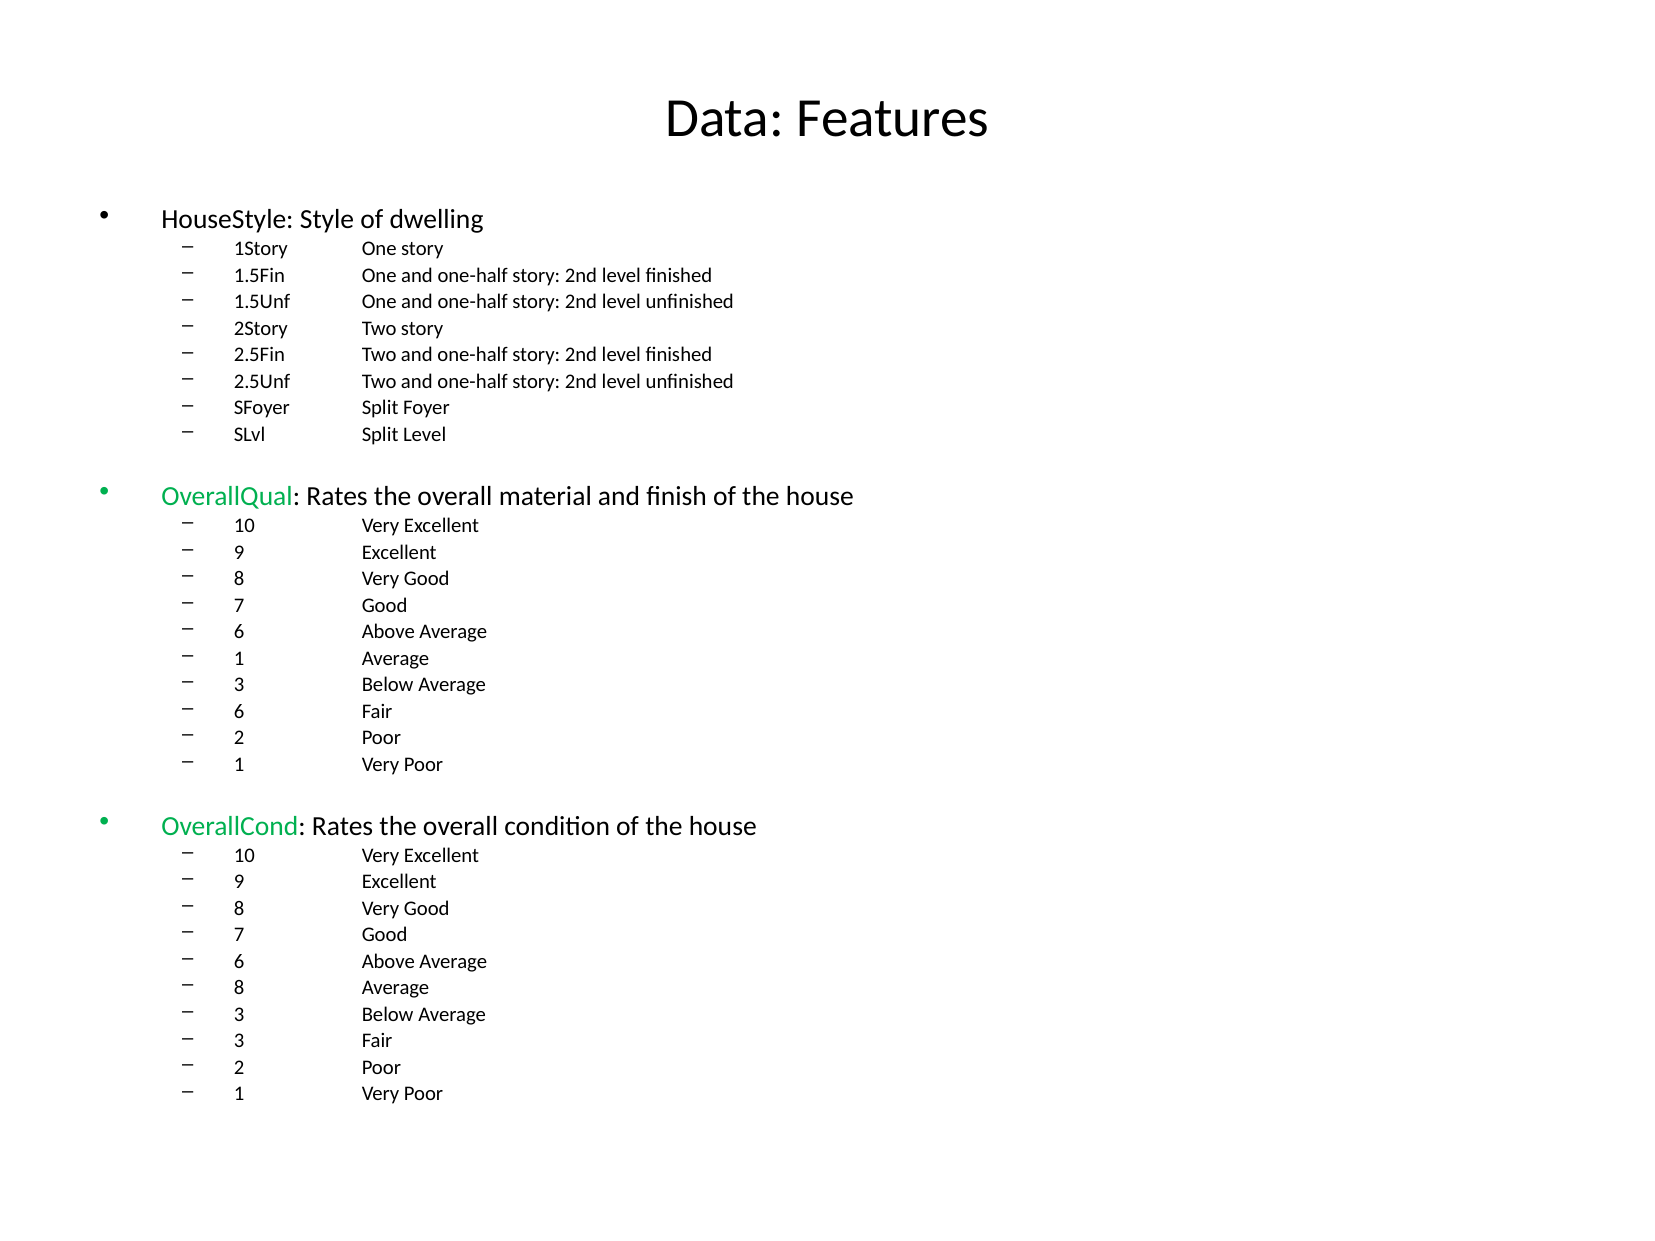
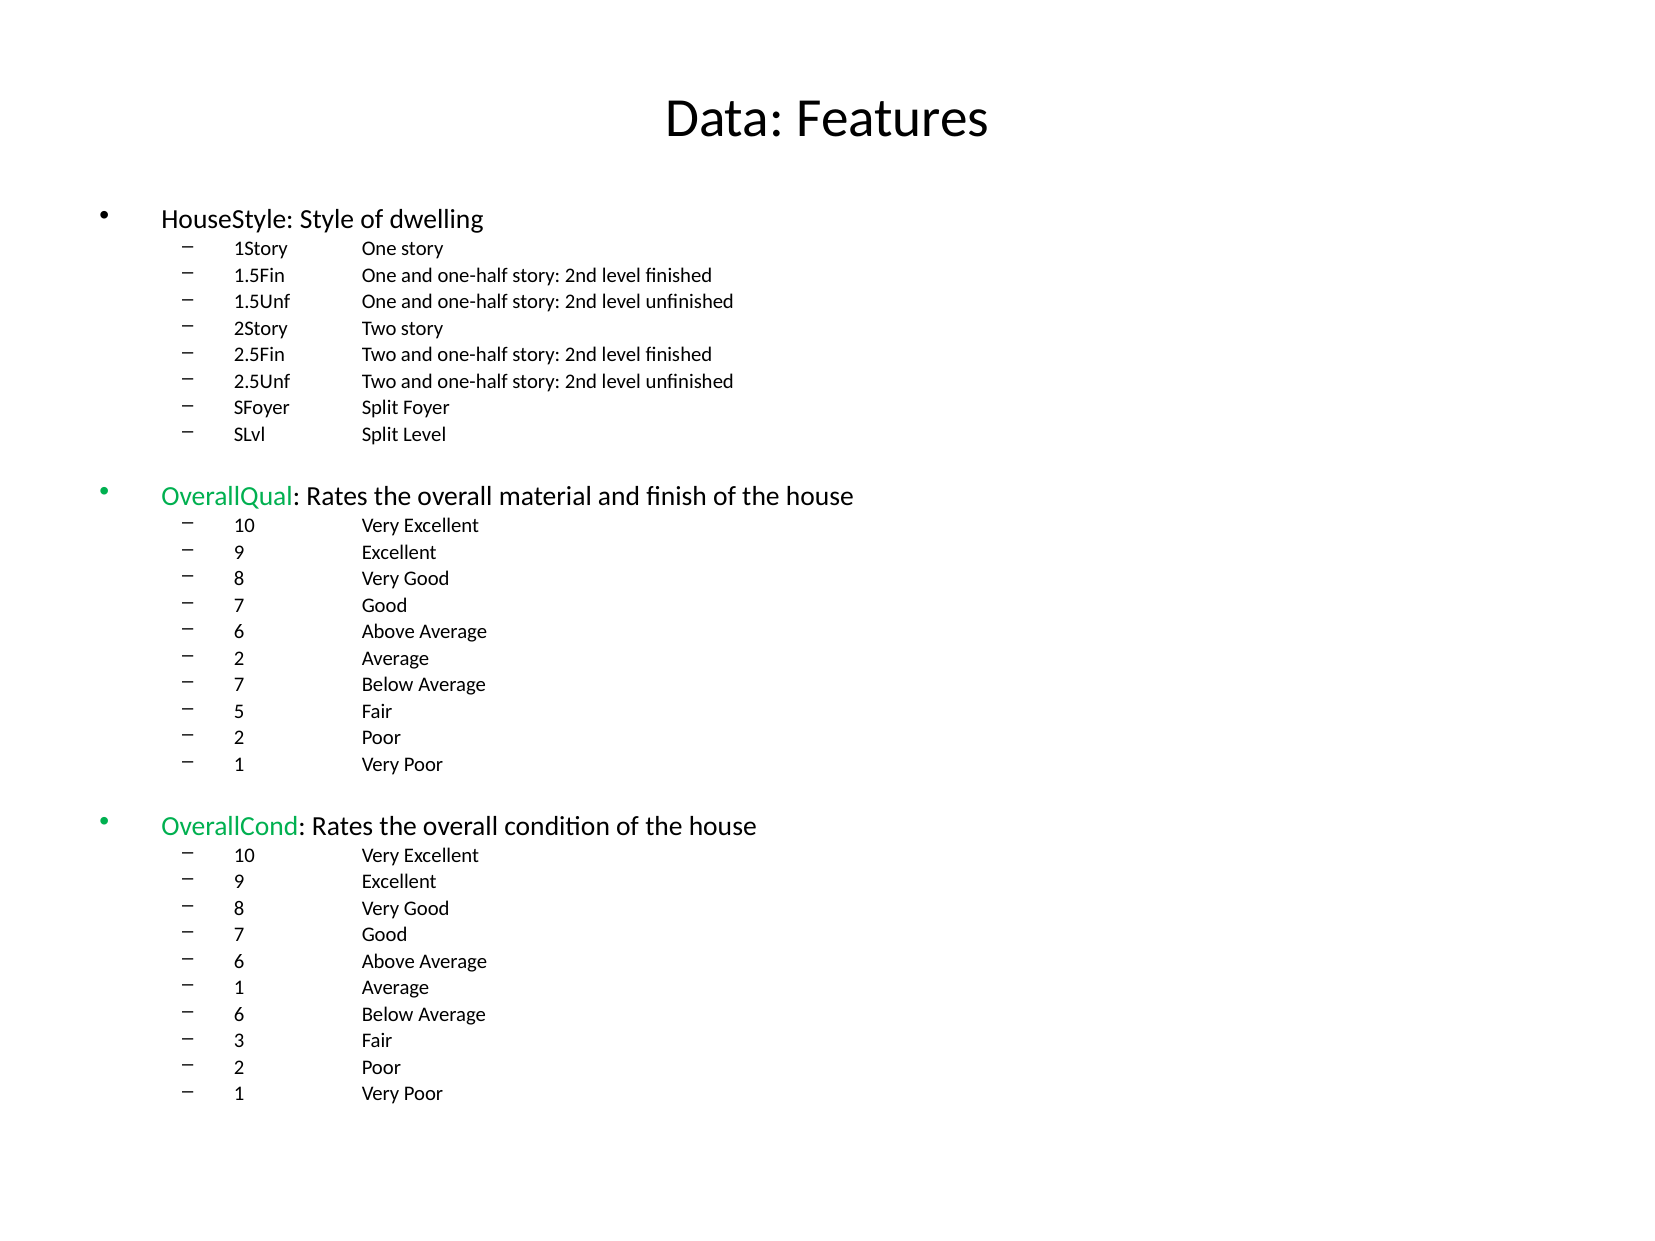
1 at (239, 658): 1 -> 2
3 at (239, 685): 3 -> 7
6 at (239, 711): 6 -> 5
8 at (239, 988): 8 -> 1
3 at (239, 1015): 3 -> 6
